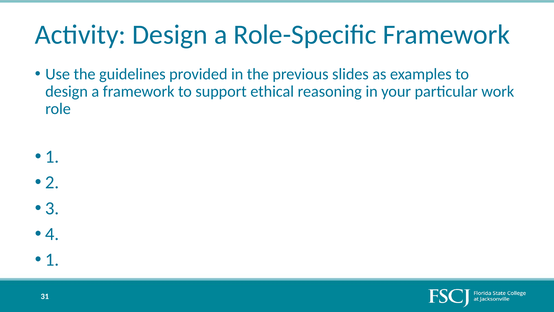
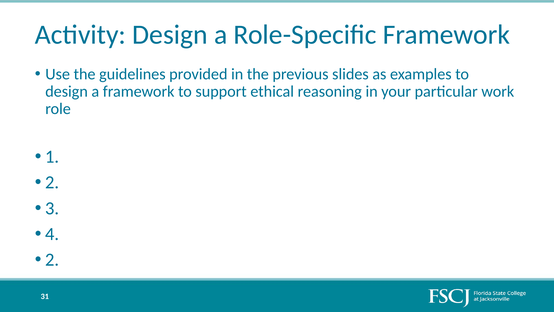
1 at (52, 259): 1 -> 2
